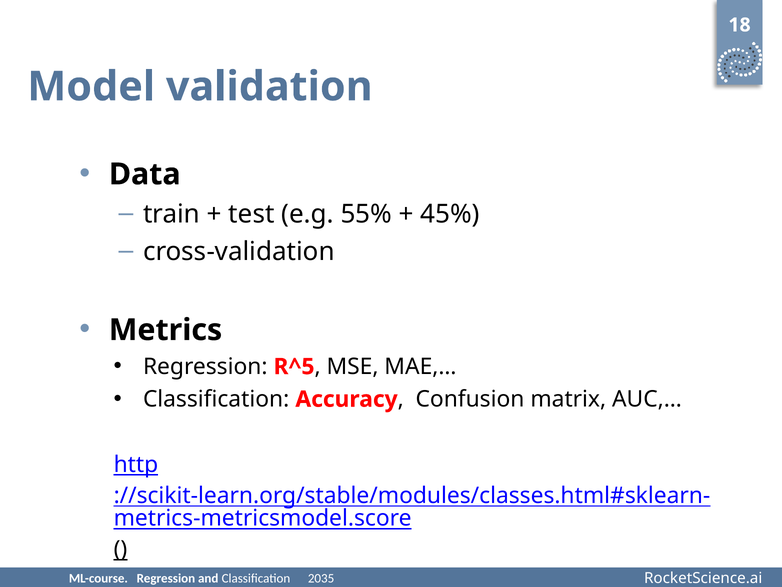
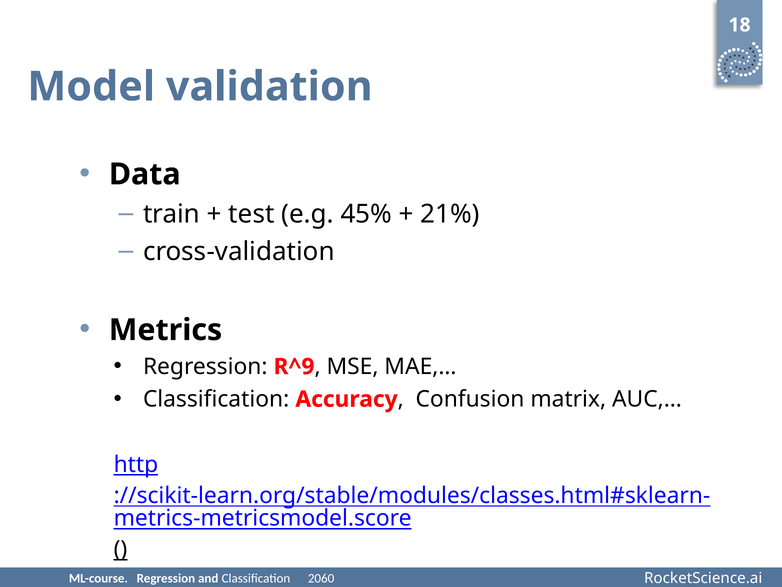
55%: 55% -> 45%
45%: 45% -> 21%
R^5: R^5 -> R^9
2035: 2035 -> 2060
